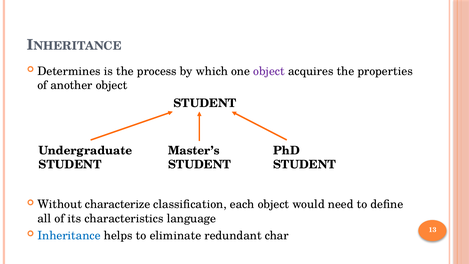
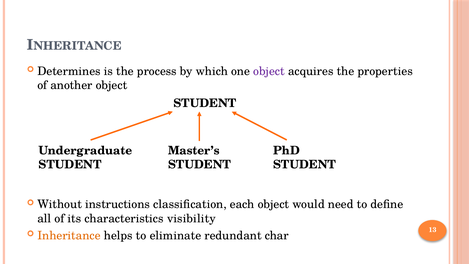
characterize: characterize -> instructions
language: language -> visibility
Inheritance colour: blue -> orange
